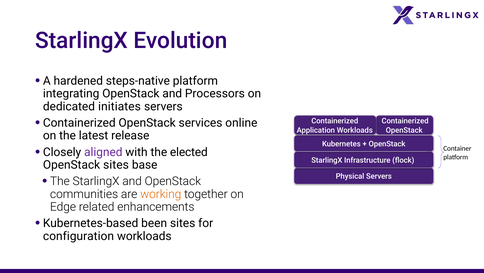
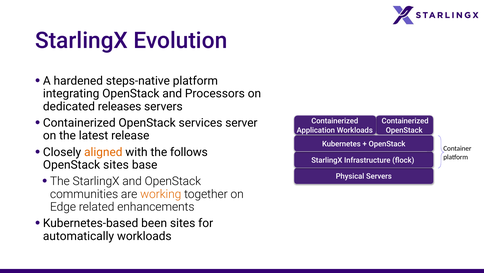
initiates: initiates -> releases
online: online -> server
aligned colour: purple -> orange
elected: elected -> follows
configuration: configuration -> automatically
